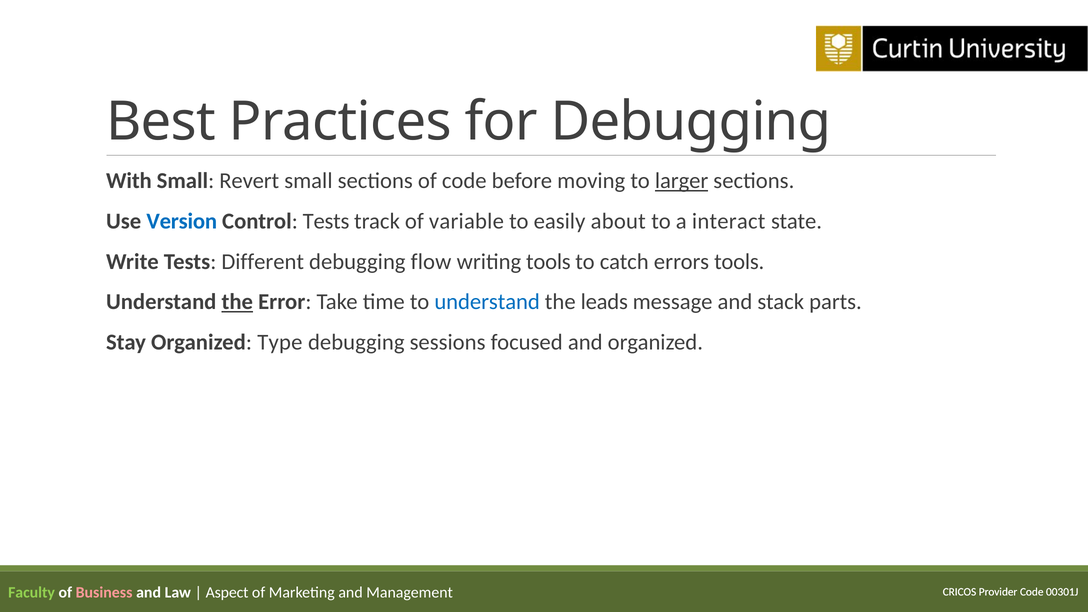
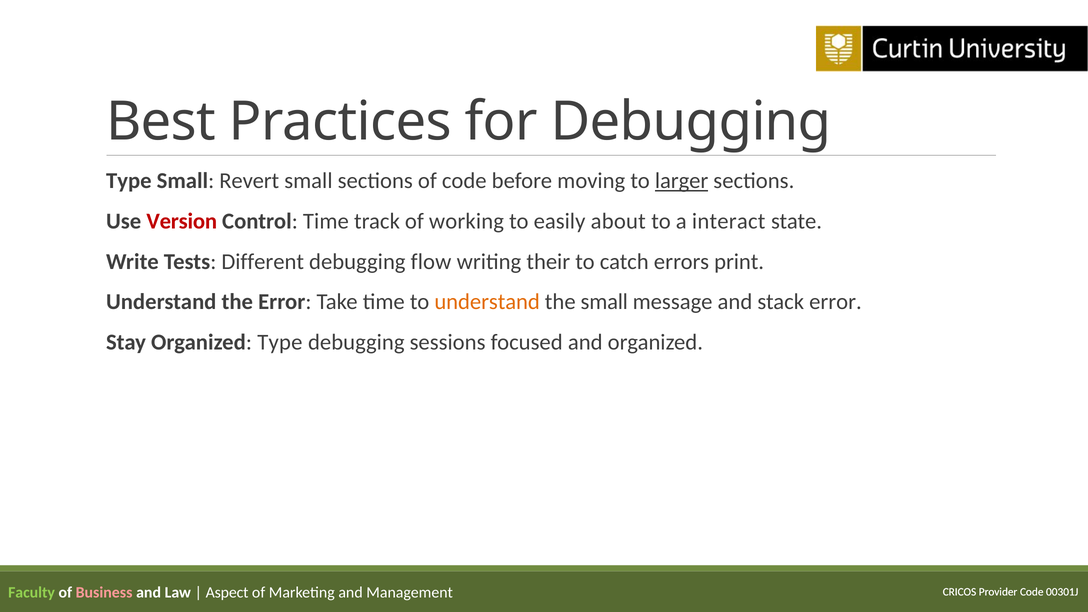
With at (129, 181): With -> Type
Version colour: blue -> red
Control Tests: Tests -> Time
variable: variable -> working
writing tools: tools -> their
errors tools: tools -> print
the at (237, 302) underline: present -> none
understand at (487, 302) colour: blue -> orange
the leads: leads -> small
stack parts: parts -> error
